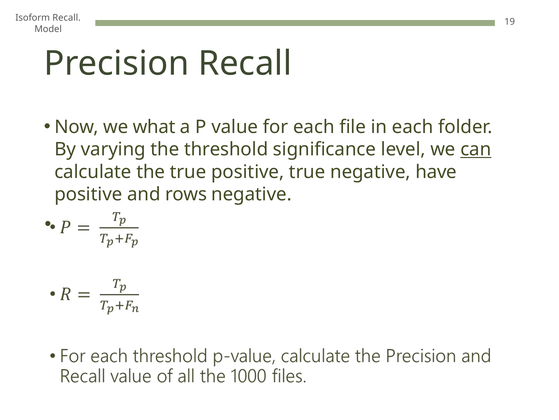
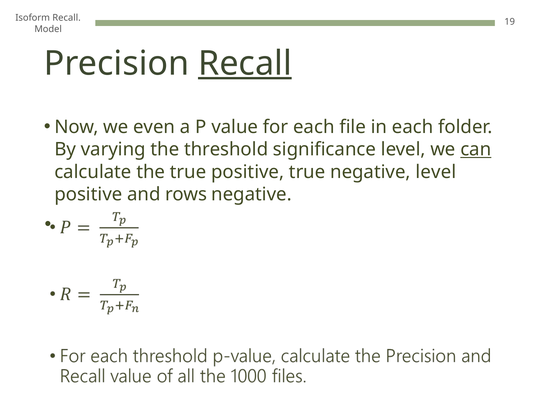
Recall at (245, 63) underline: none -> present
what: what -> even
negative have: have -> level
